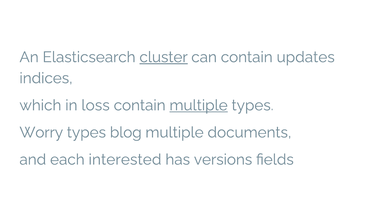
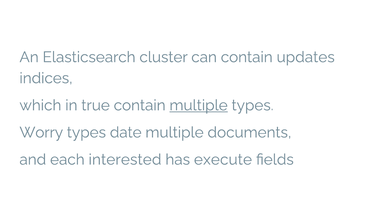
cluster underline: present -> none
loss: loss -> true
blog: blog -> date
versions: versions -> execute
